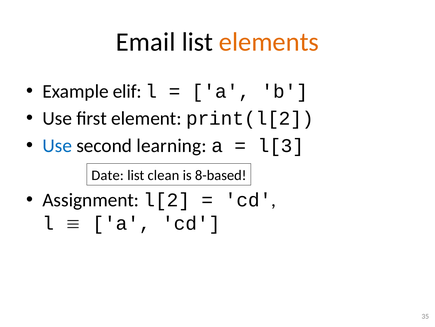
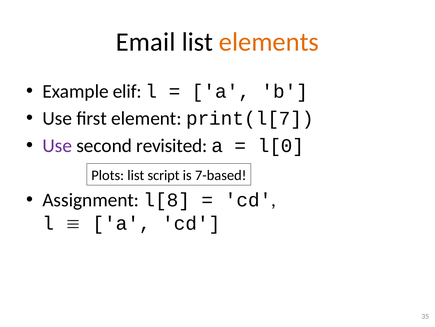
print(l[2: print(l[2 -> print(l[7
Use at (57, 145) colour: blue -> purple
learning: learning -> revisited
l[3: l[3 -> l[0
Date: Date -> Plots
clean: clean -> script
8-based: 8-based -> 7-based
l[2: l[2 -> l[8
